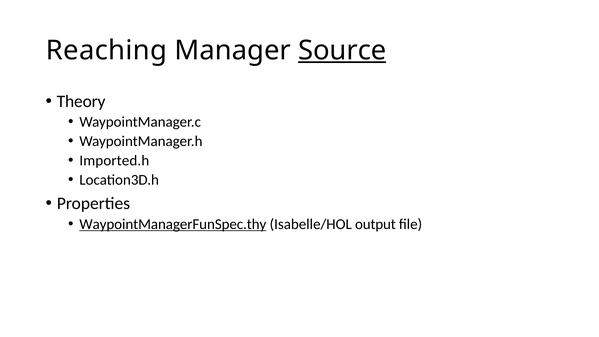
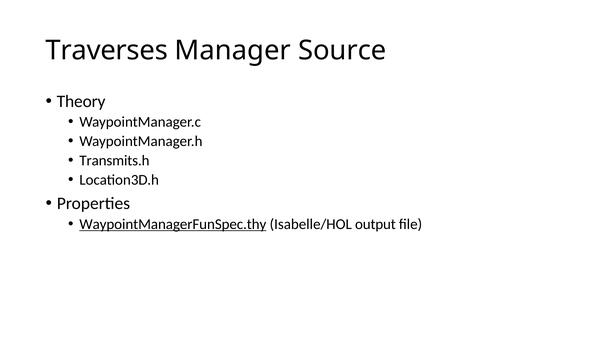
Reaching: Reaching -> Traverses
Source underline: present -> none
Imported.h: Imported.h -> Transmits.h
